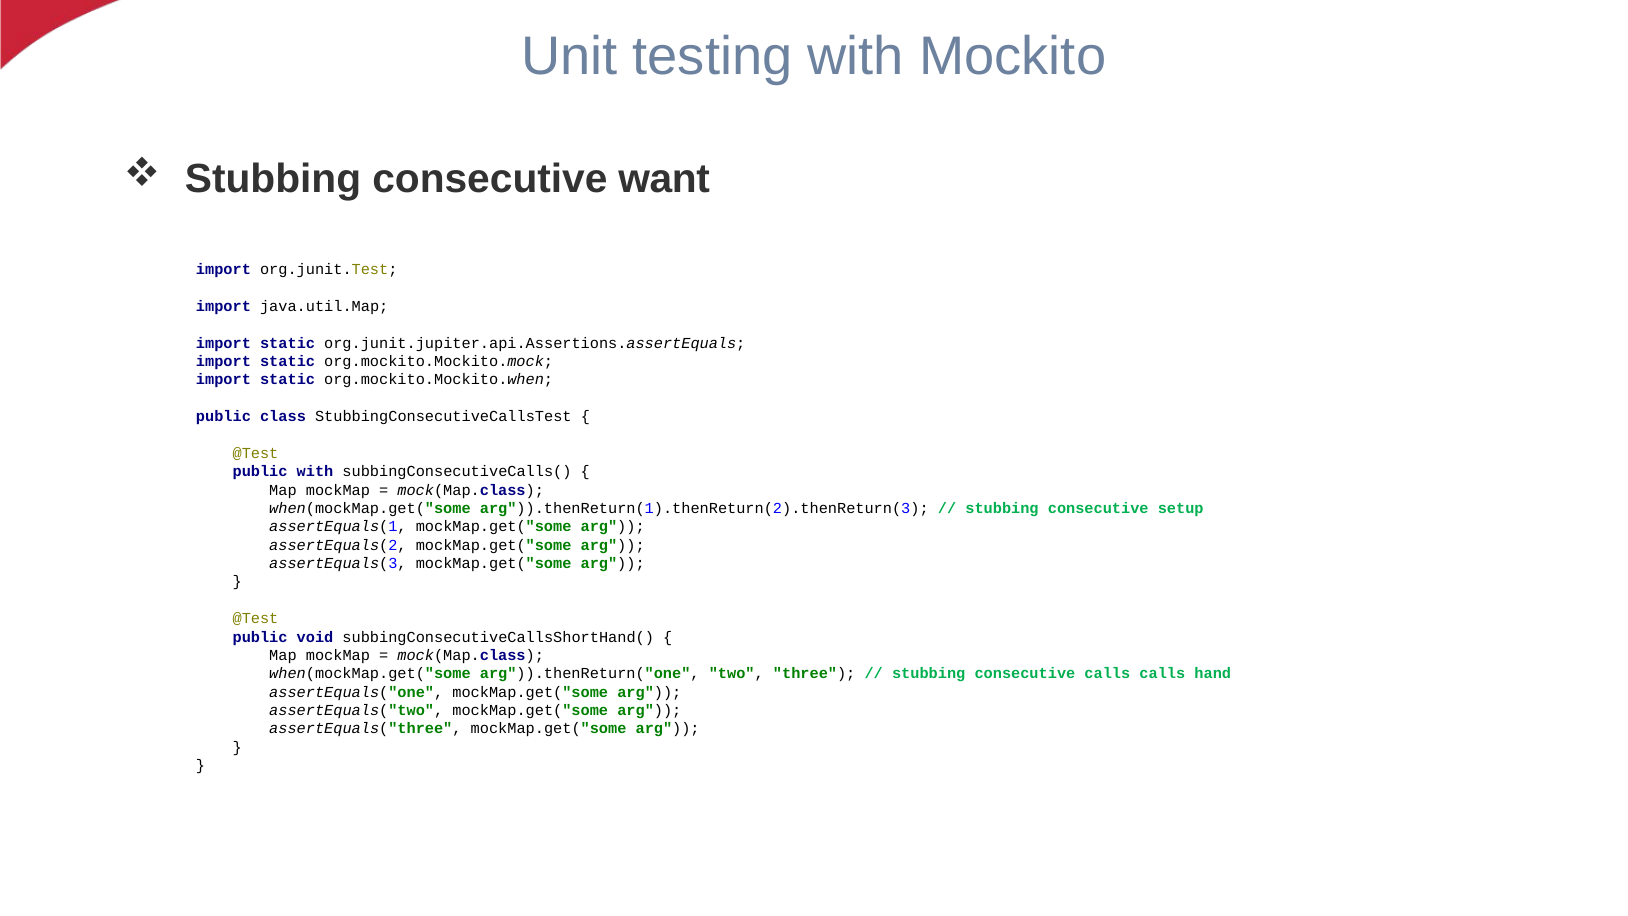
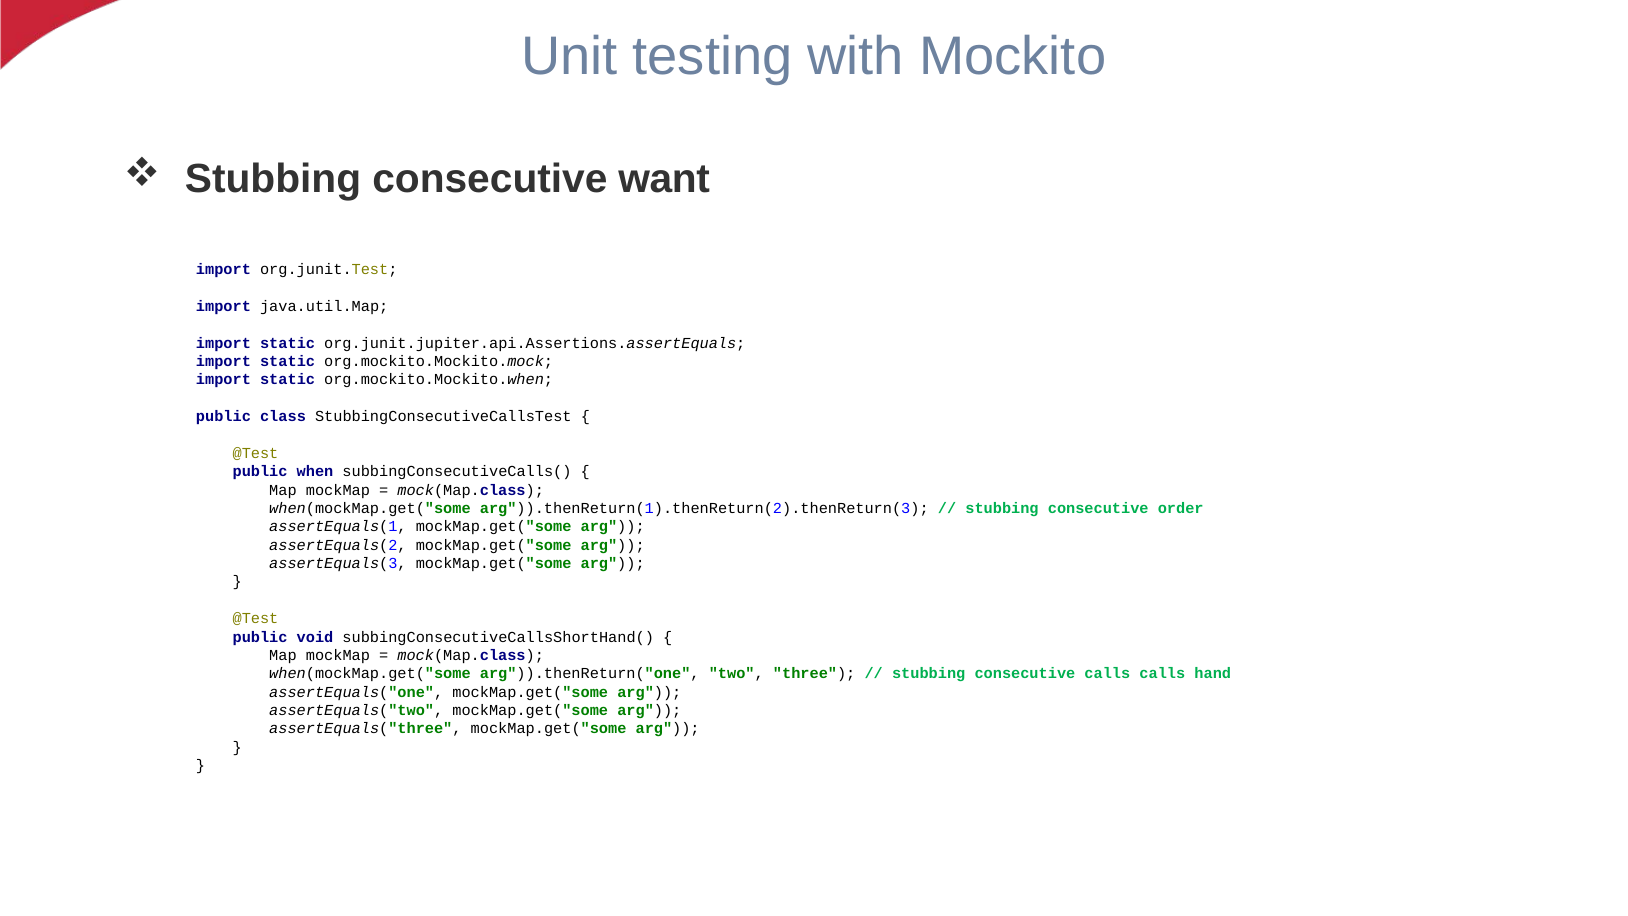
public with: with -> when
setup: setup -> order
